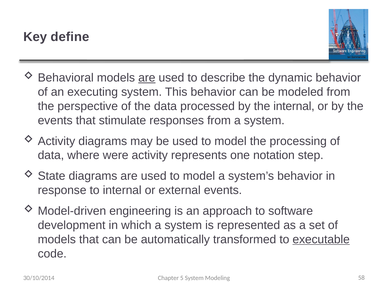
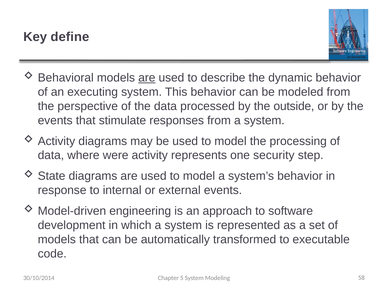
the internal: internal -> outside
notation: notation -> security
executable underline: present -> none
